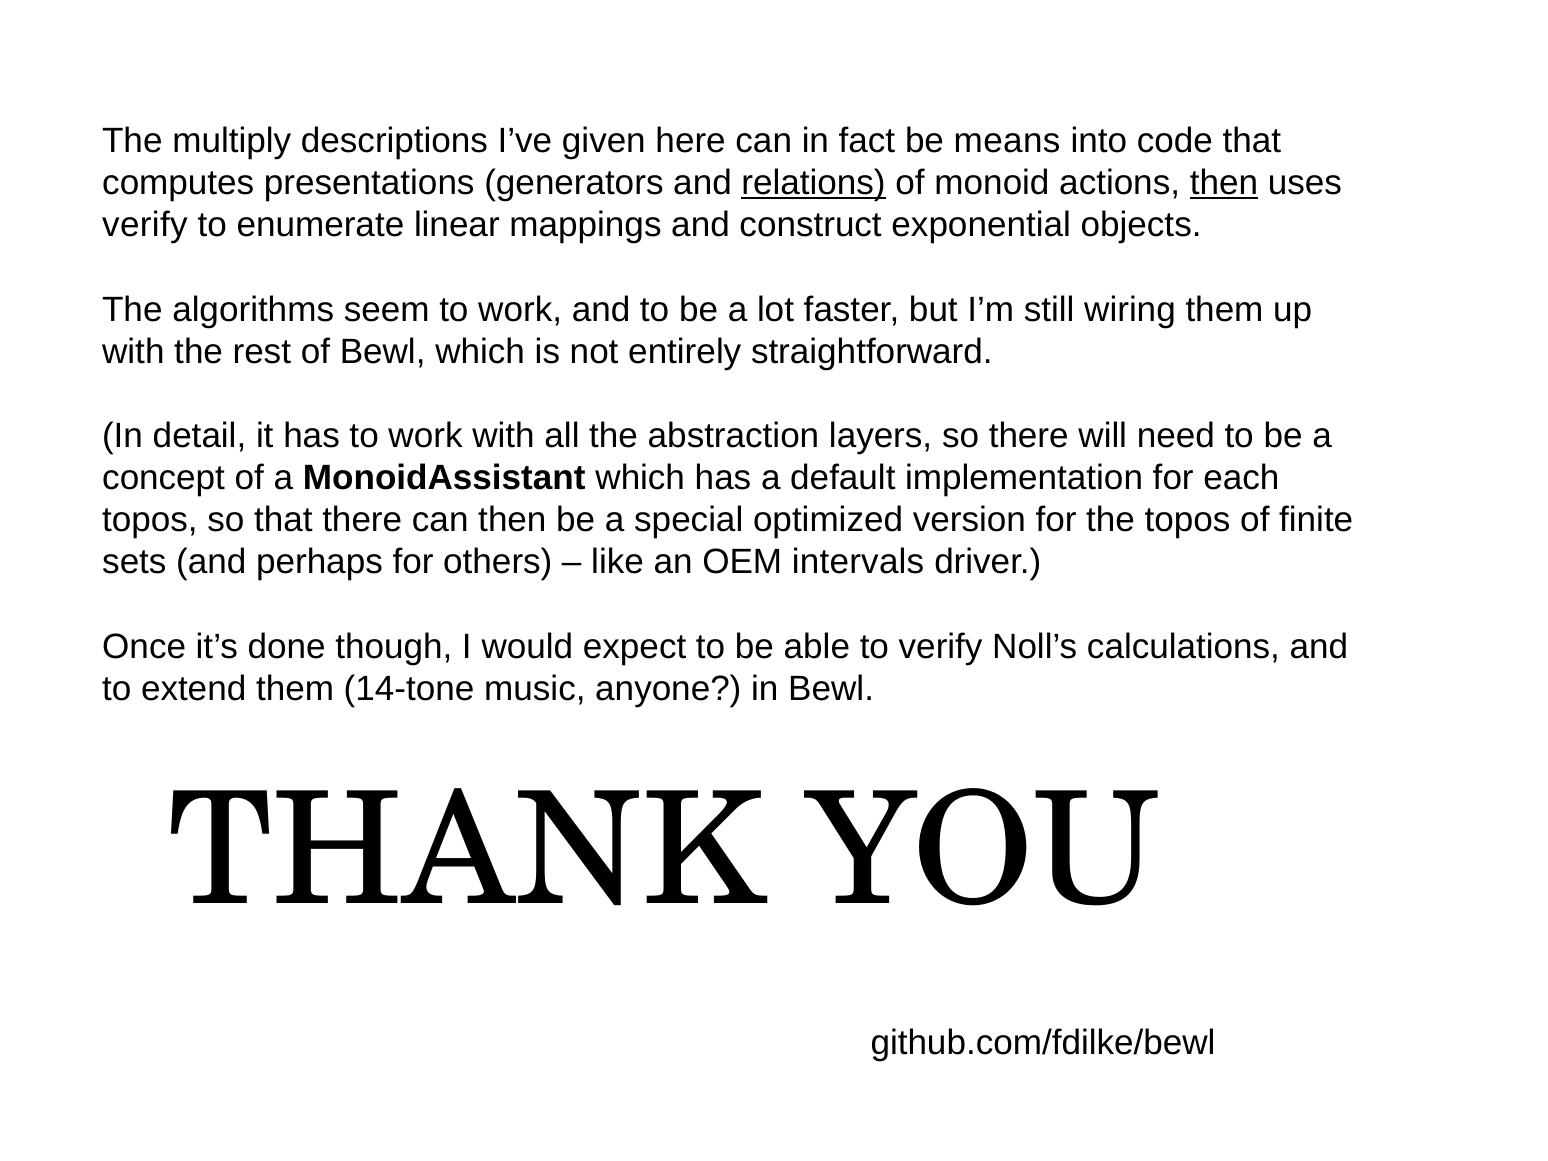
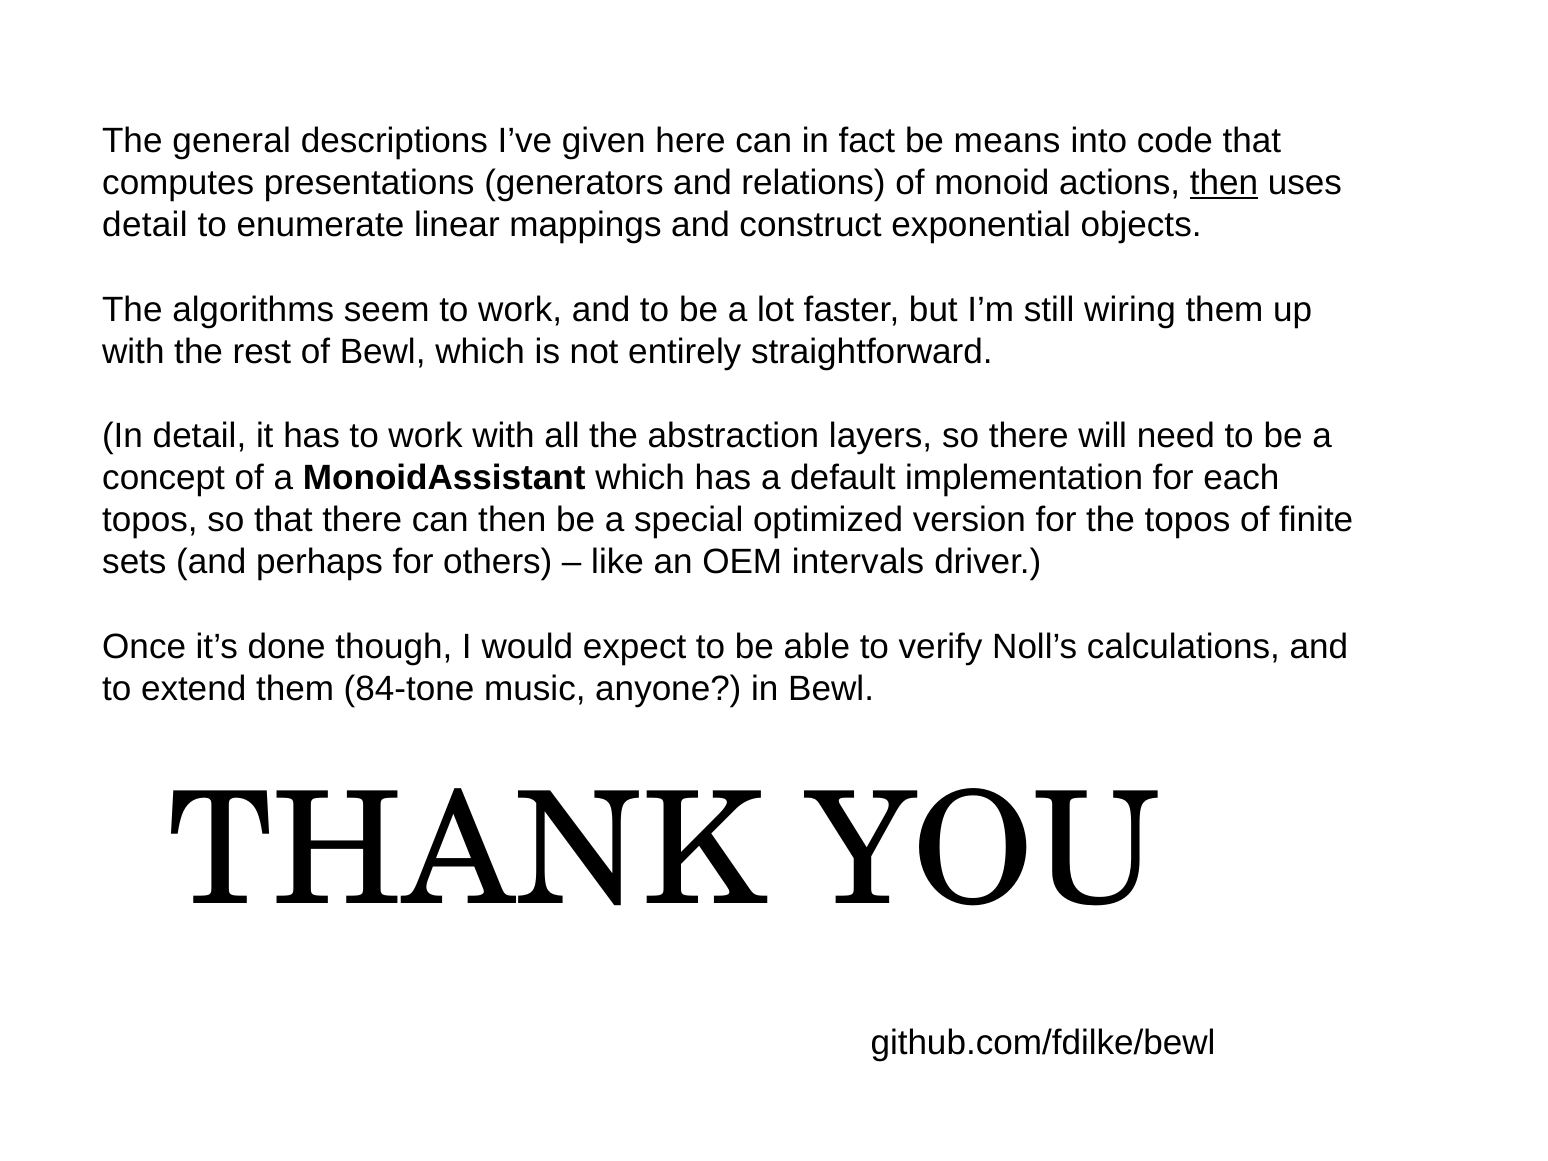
multiply: multiply -> general
relations underline: present -> none
verify at (145, 225): verify -> detail
14-tone: 14-tone -> 84-tone
